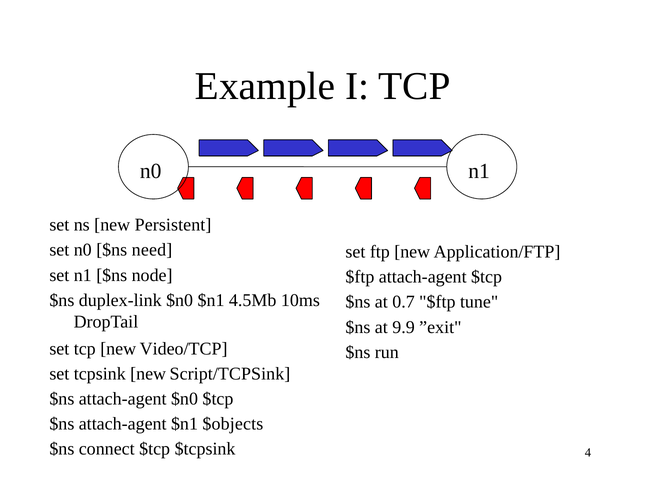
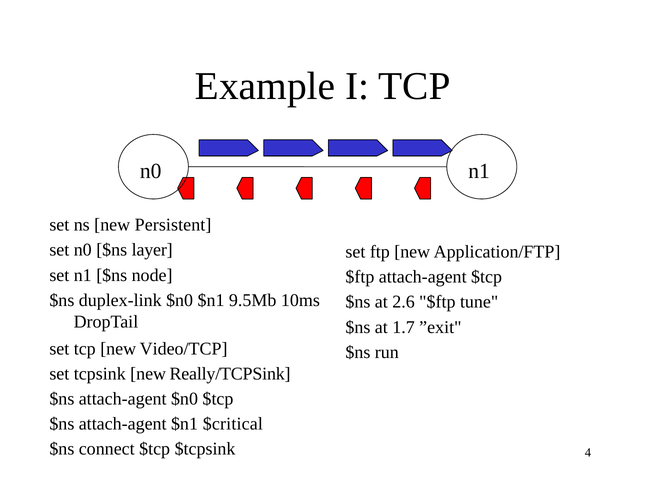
need: need -> layer
4.5Mb: 4.5Mb -> 9.5Mb
0.7: 0.7 -> 2.6
9.9: 9.9 -> 1.7
Script/TCPSink: Script/TCPSink -> Really/TCPSink
$objects: $objects -> $critical
